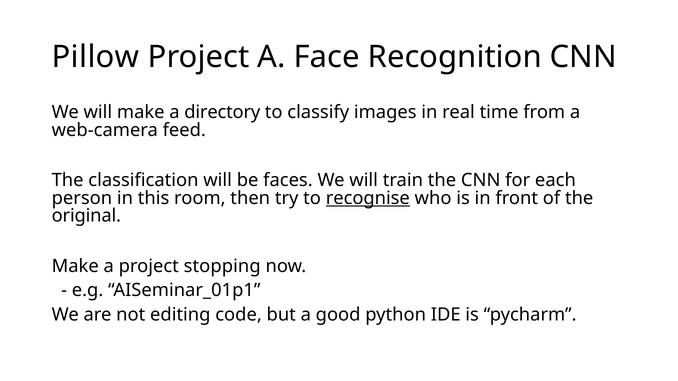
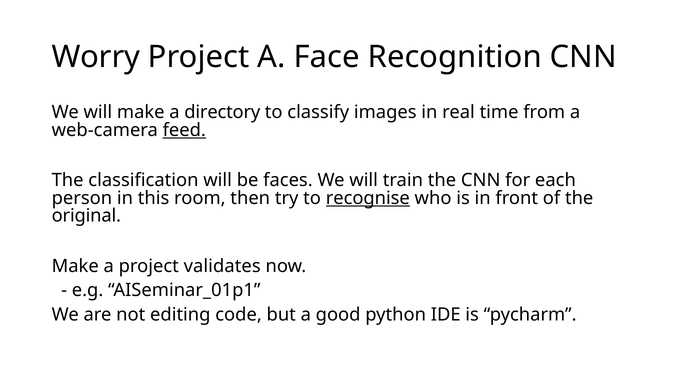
Pillow: Pillow -> Worry
feed underline: none -> present
stopping: stopping -> validates
